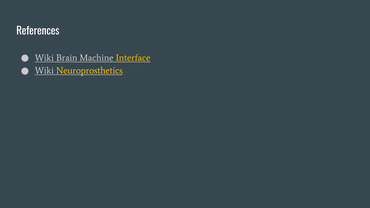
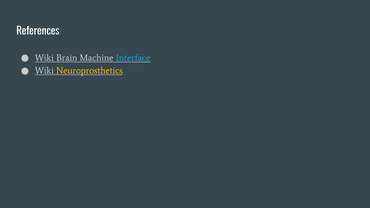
Interface colour: yellow -> light blue
